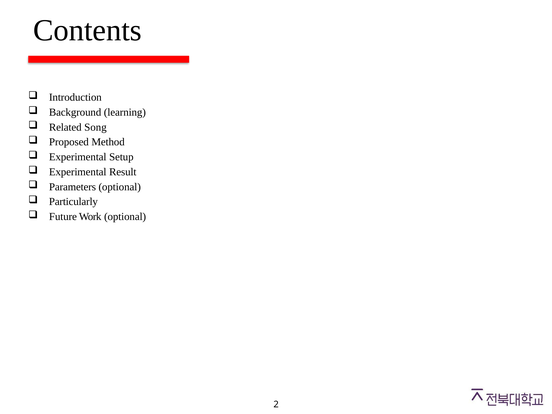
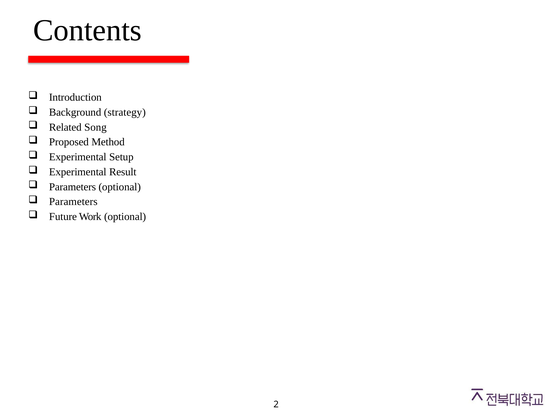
learning: learning -> strategy
Particularly at (73, 202): Particularly -> Parameters
